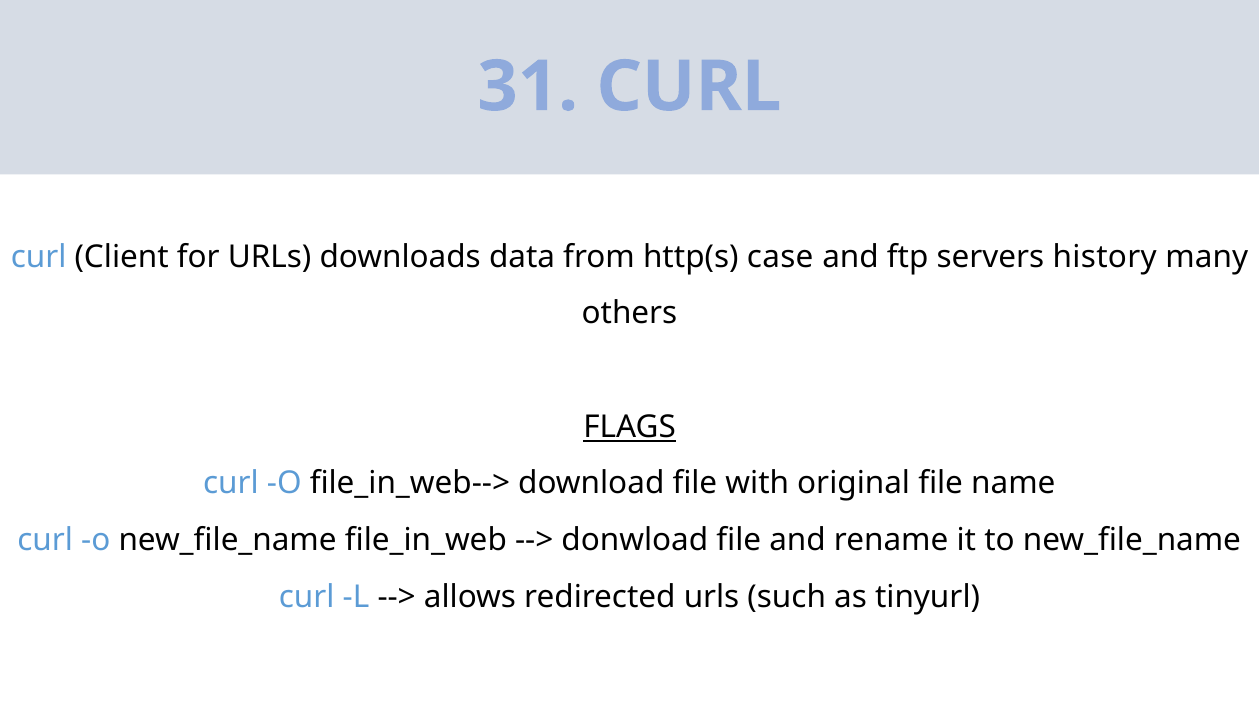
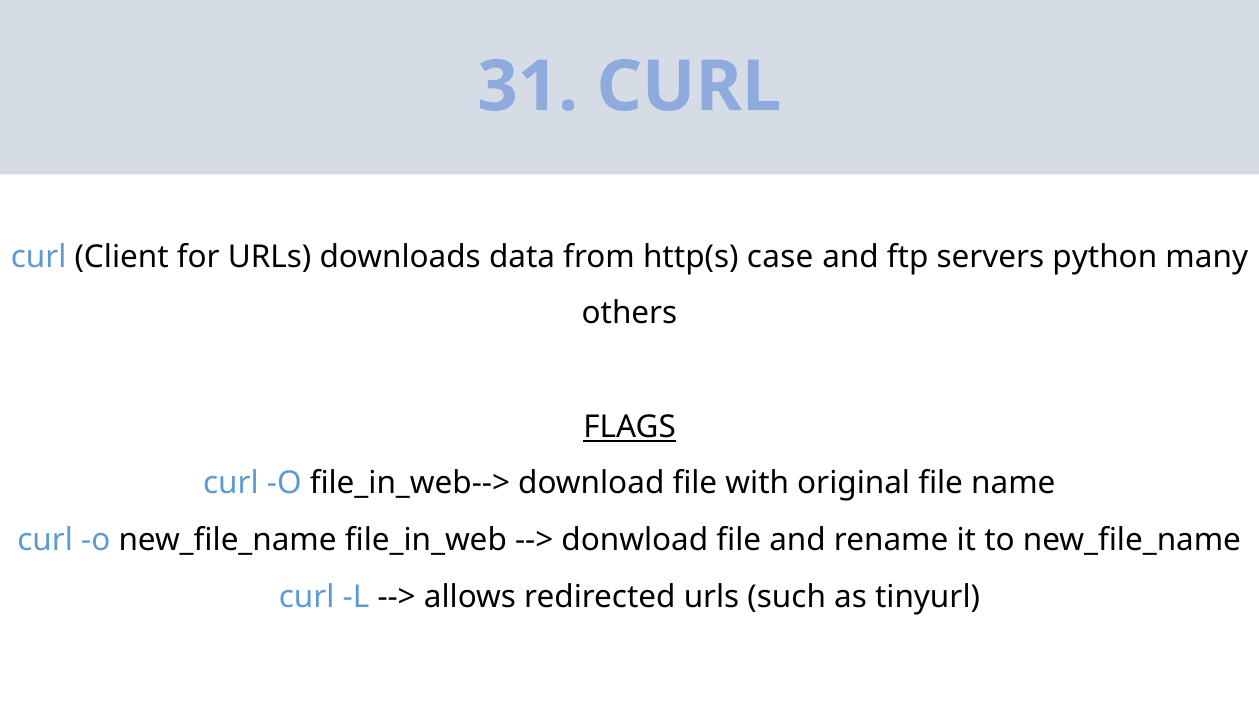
history: history -> python
